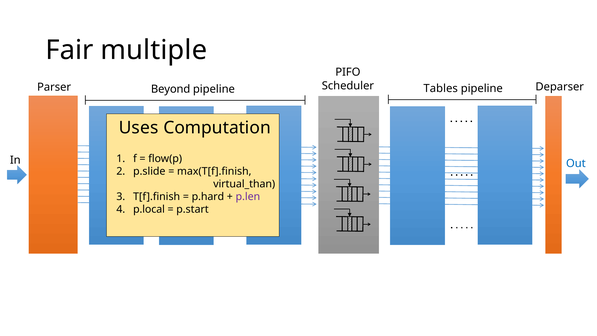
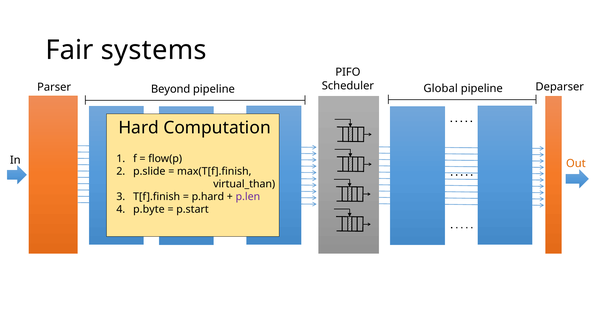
multiple: multiple -> systems
Tables: Tables -> Global
Uses: Uses -> Hard
Out at (576, 163) colour: blue -> orange
p.local: p.local -> p.byte
